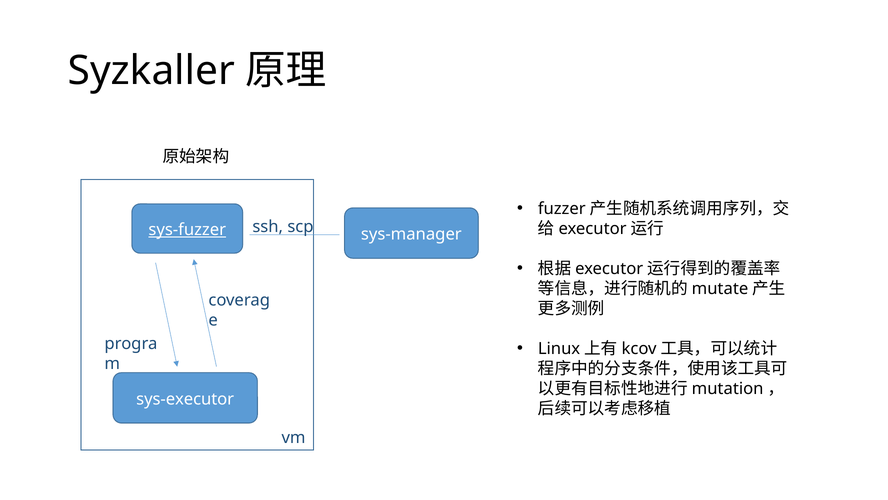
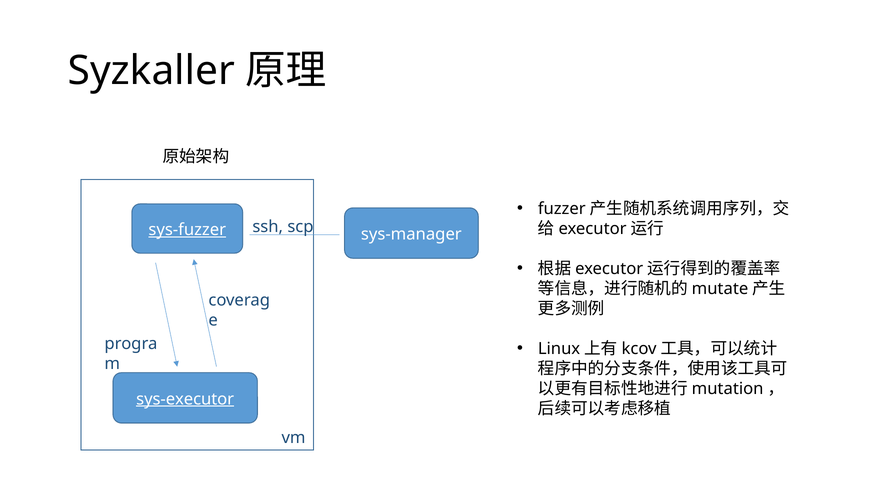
sys-executor underline: none -> present
